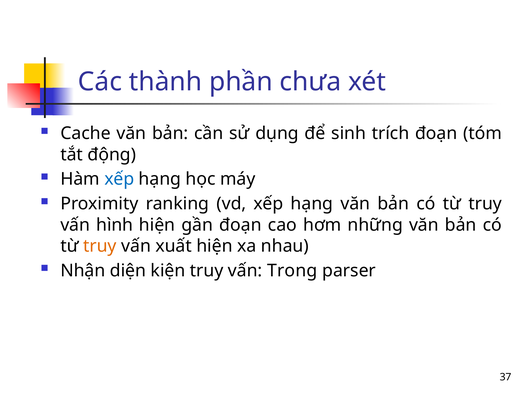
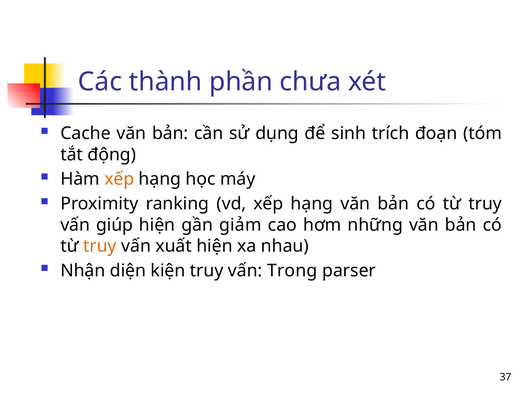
xếp at (119, 179) colour: blue -> orange
hình: hình -> giúp
gần đoạn: đoạn -> giảm
